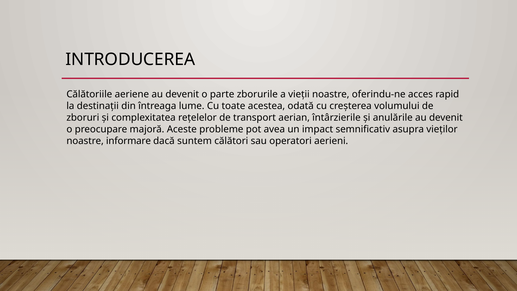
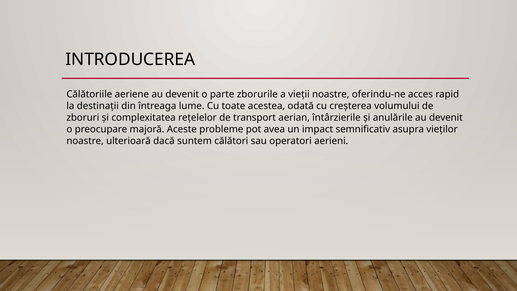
informare: informare -> ulterioară
